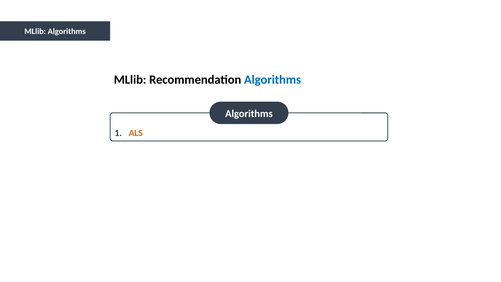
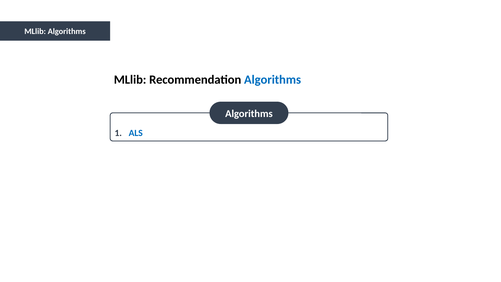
ALS colour: orange -> blue
